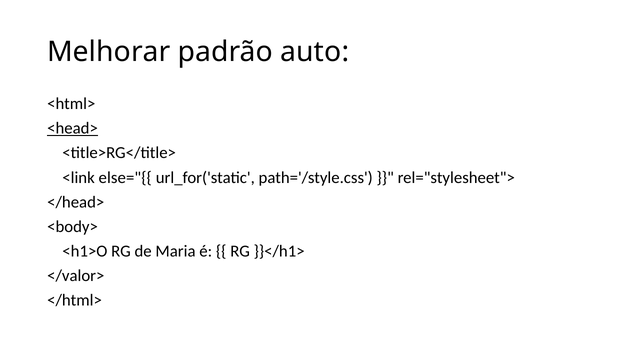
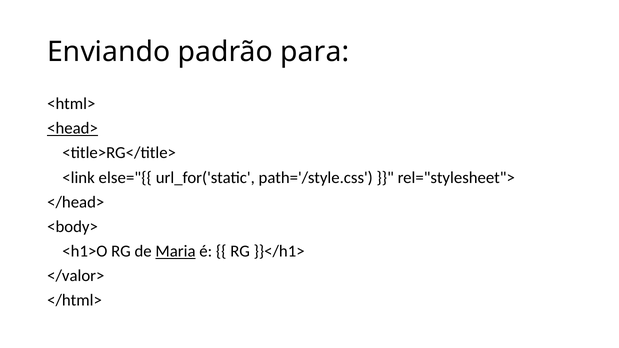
Melhorar: Melhorar -> Enviando
auto: auto -> para
Maria underline: none -> present
